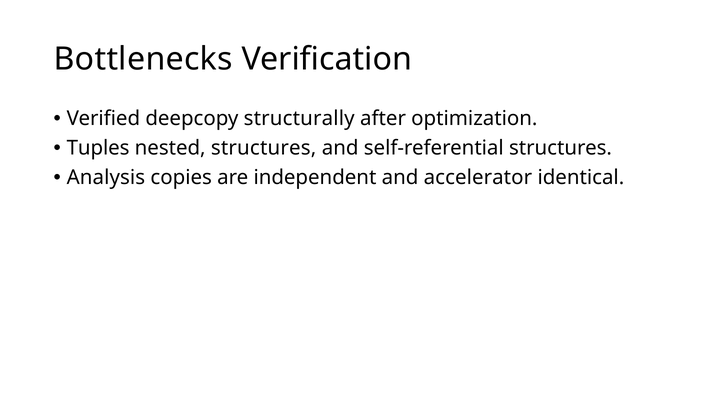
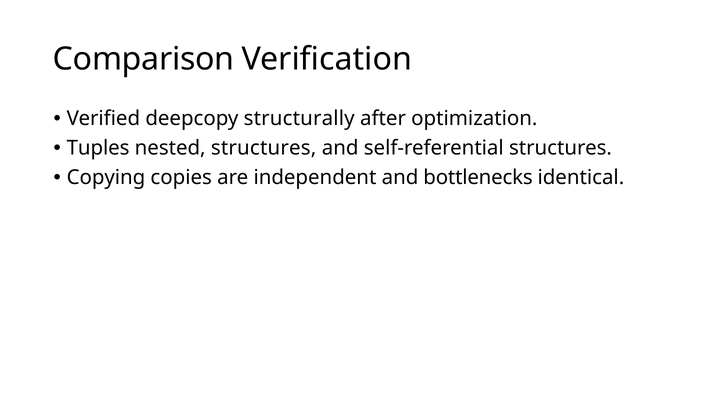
Bottlenecks: Bottlenecks -> Comparison
Analysis: Analysis -> Copying
accelerator: accelerator -> bottlenecks
